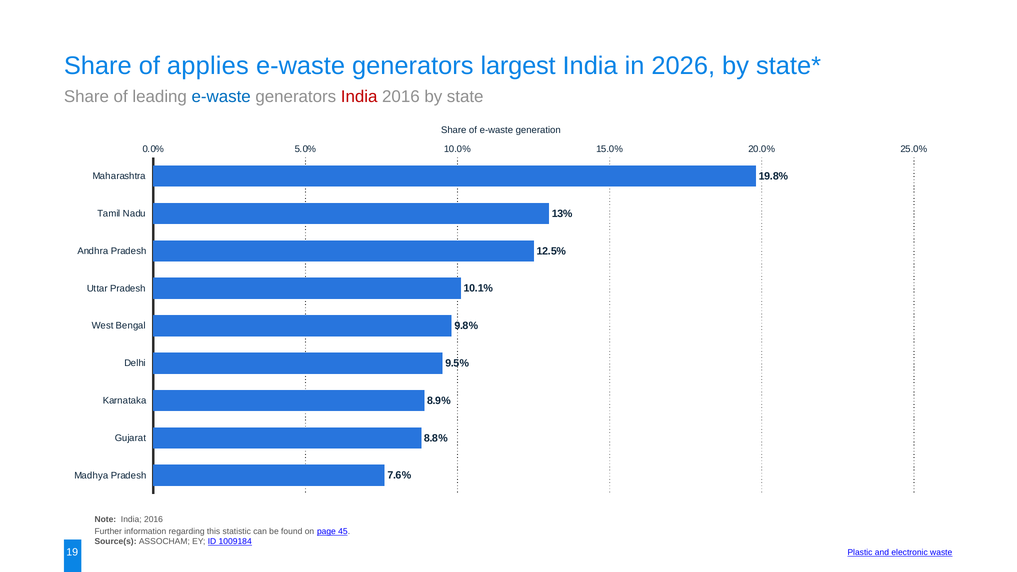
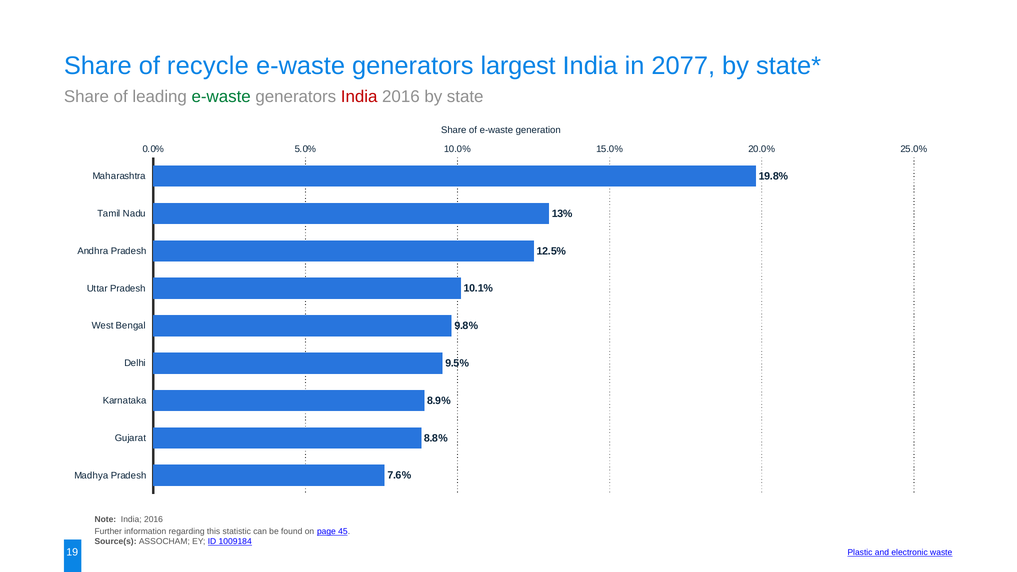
applies: applies -> recycle
2026: 2026 -> 2077
e-waste at (221, 97) colour: blue -> green
